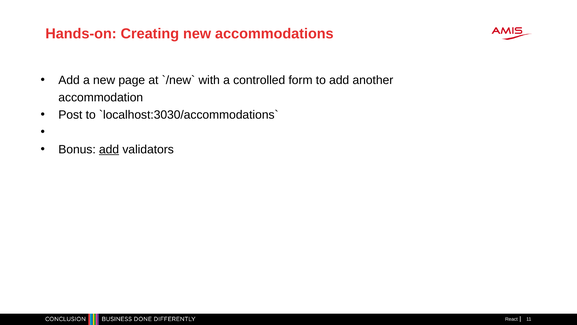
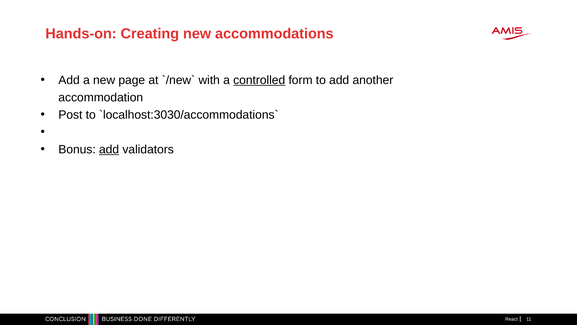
controlled underline: none -> present
